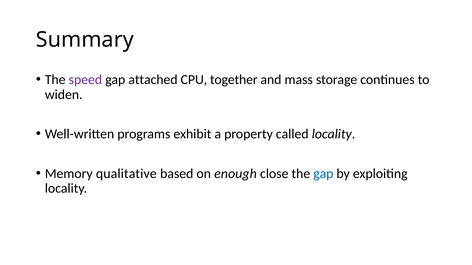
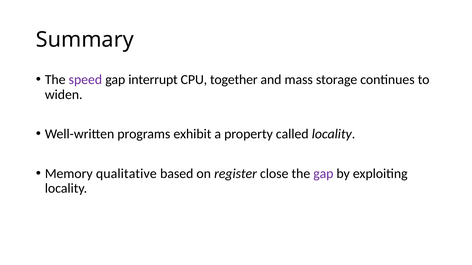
attached: attached -> interrupt
enough: enough -> register
gap at (323, 174) colour: blue -> purple
